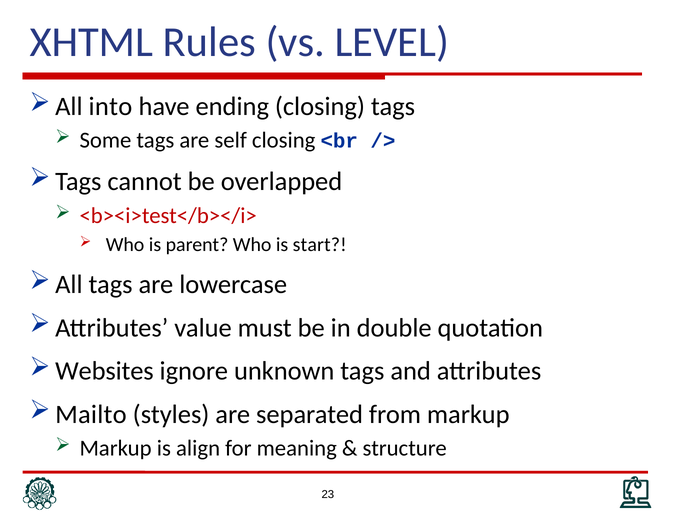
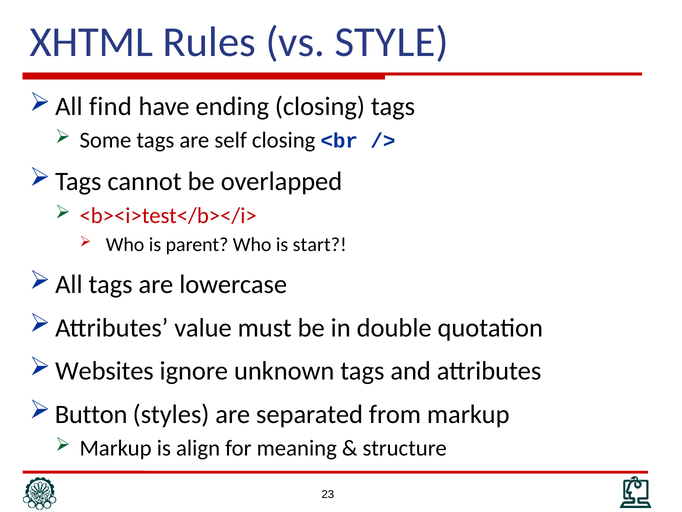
LEVEL: LEVEL -> STYLE
into: into -> find
Mailto: Mailto -> Button
